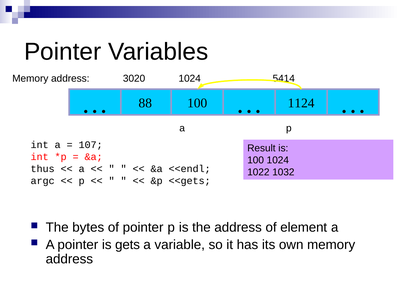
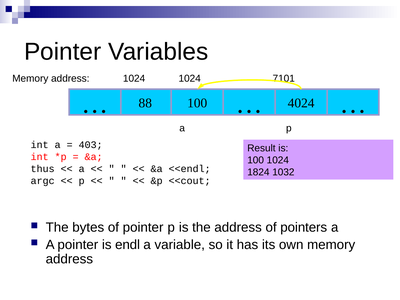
3020 at (134, 79): 3020 -> 1024
5414: 5414 -> 7101
1124: 1124 -> 4024
107: 107 -> 403
1022: 1022 -> 1824
<<gets: <<gets -> <<cout
element: element -> pointers
gets: gets -> endl
